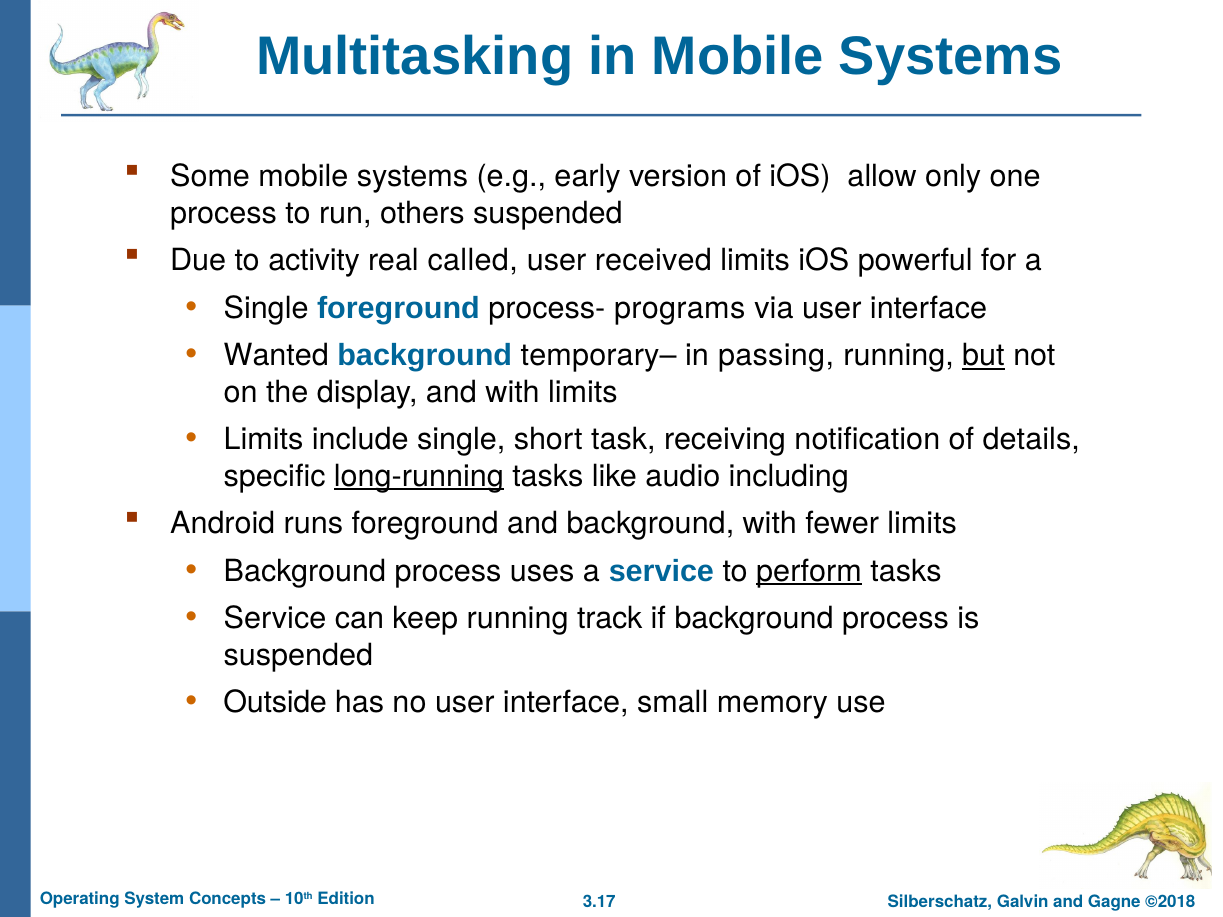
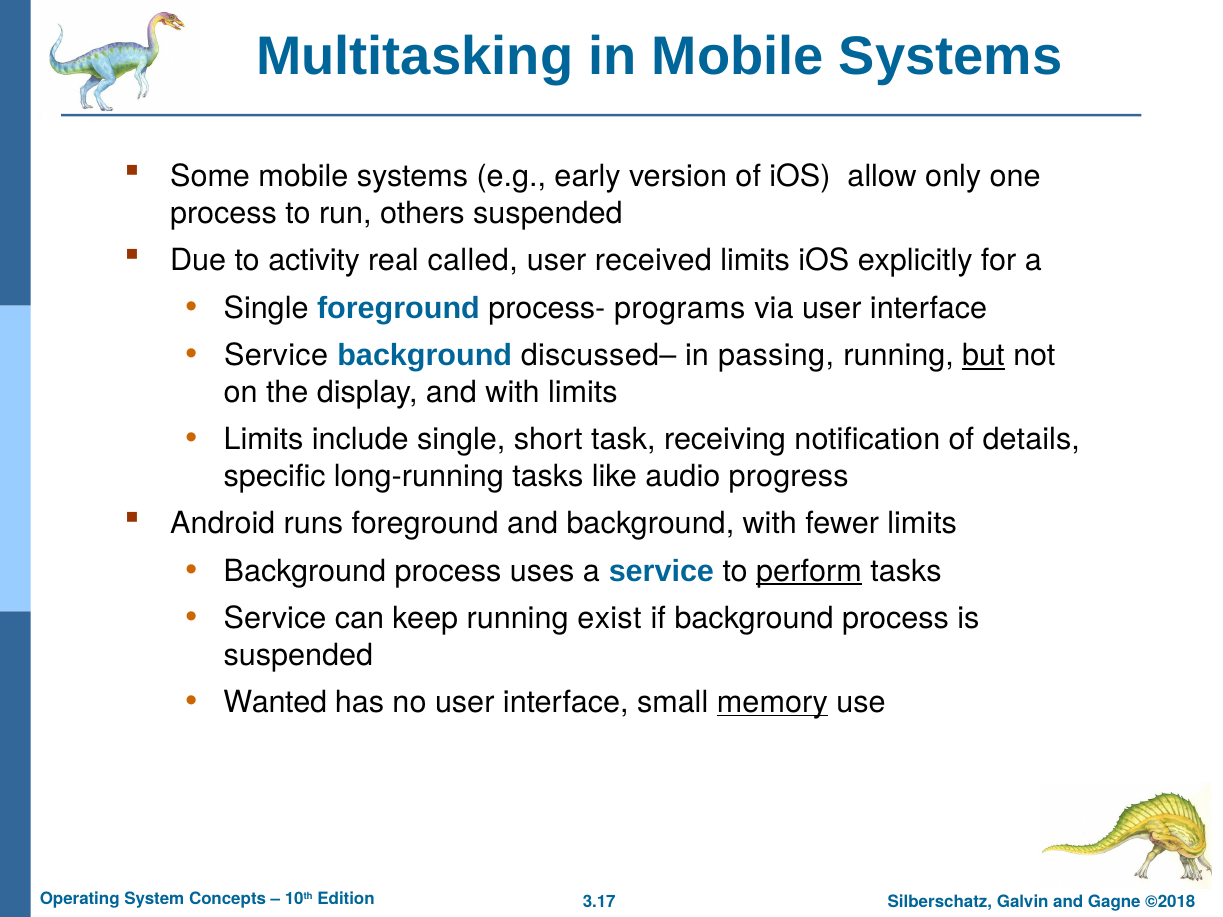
powerful: powerful -> explicitly
Wanted at (276, 356): Wanted -> Service
temporary–: temporary– -> discussed–
long-running underline: present -> none
including: including -> progress
track: track -> exist
Outside: Outside -> Wanted
memory underline: none -> present
